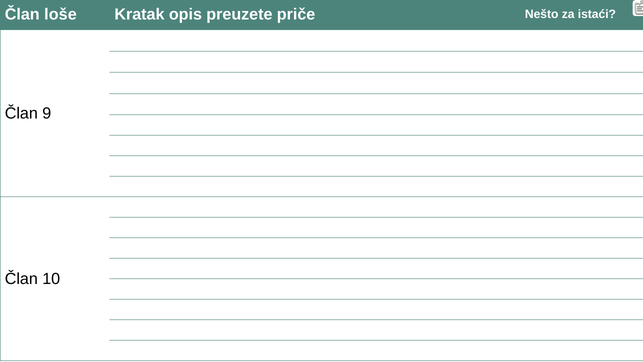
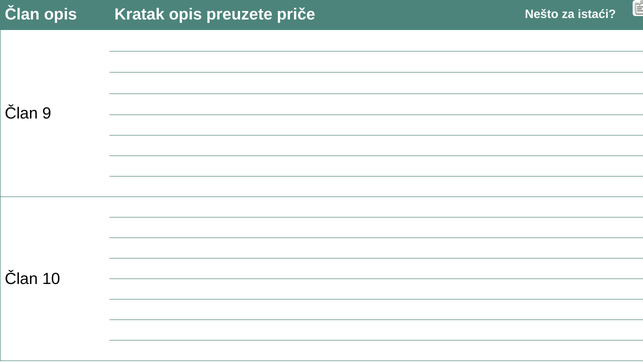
Član loše: loše -> opis
